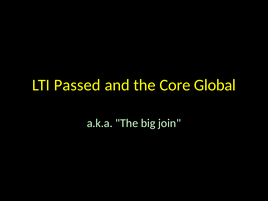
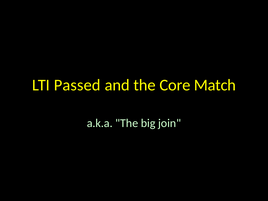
Global: Global -> Match
